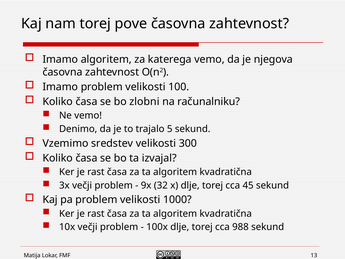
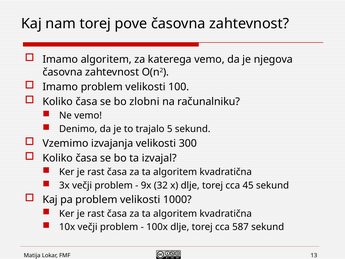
sredstev: sredstev -> izvajanja
988: 988 -> 587
